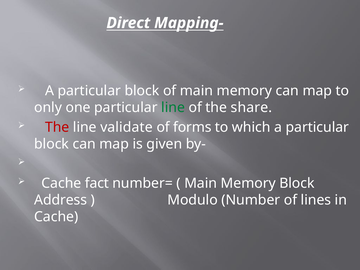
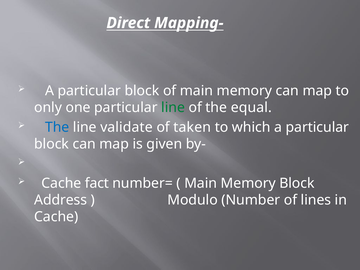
share: share -> equal
The at (57, 127) colour: red -> blue
forms: forms -> taken
